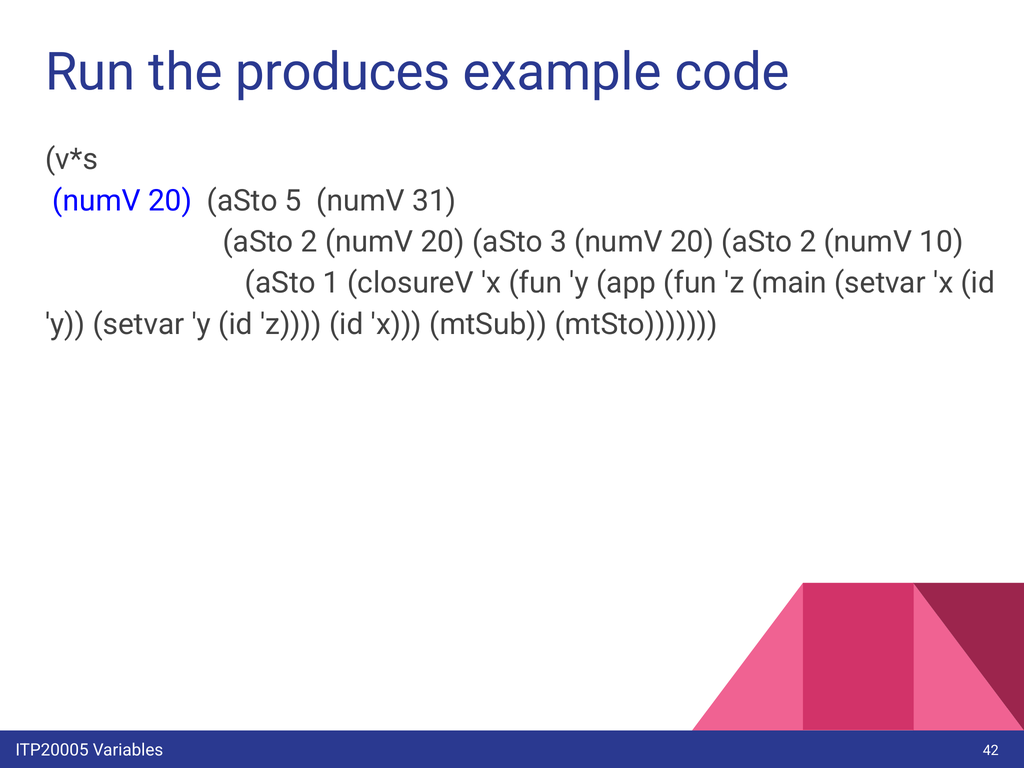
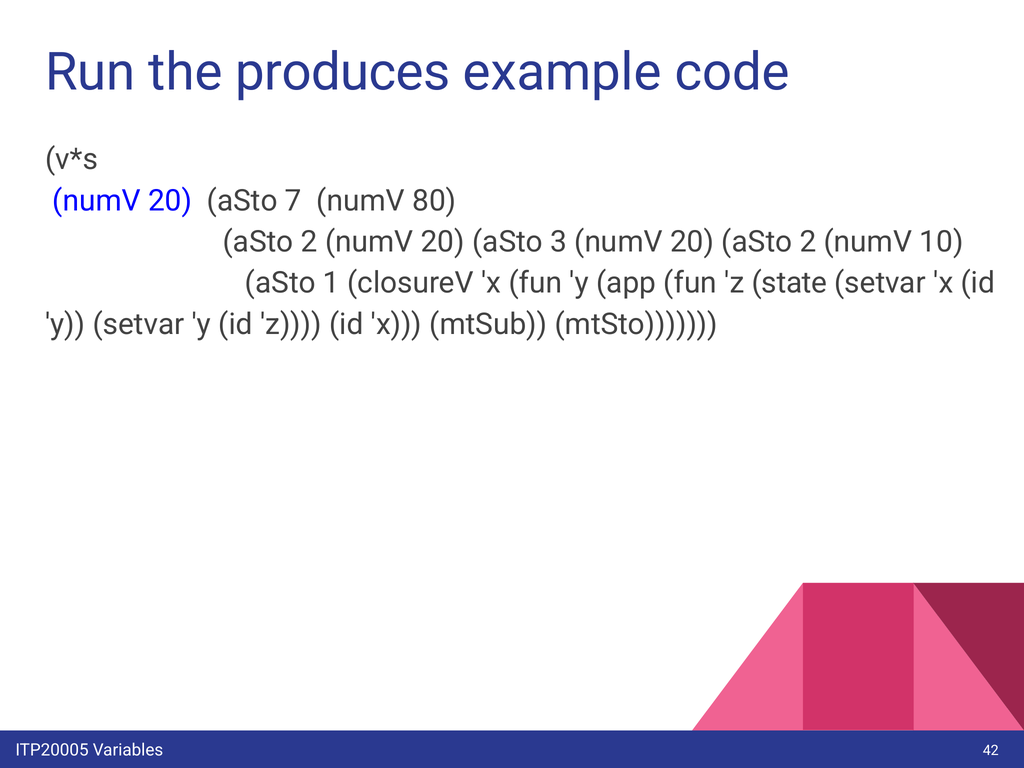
5: 5 -> 7
31: 31 -> 80
main: main -> state
